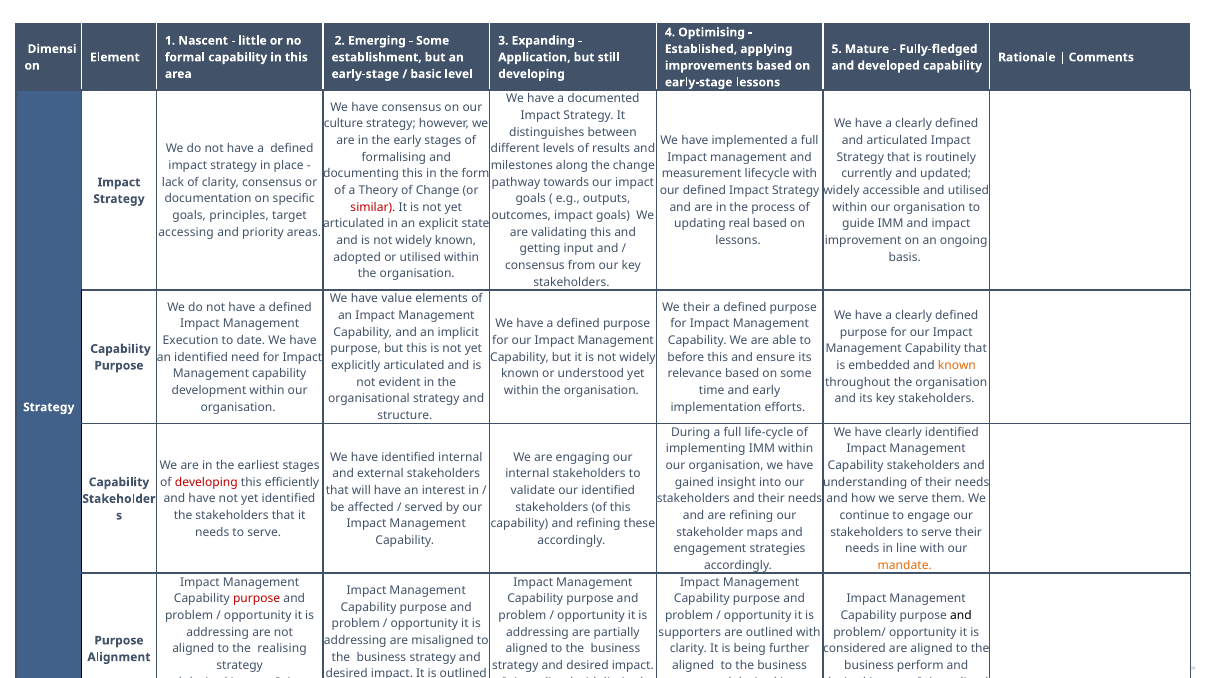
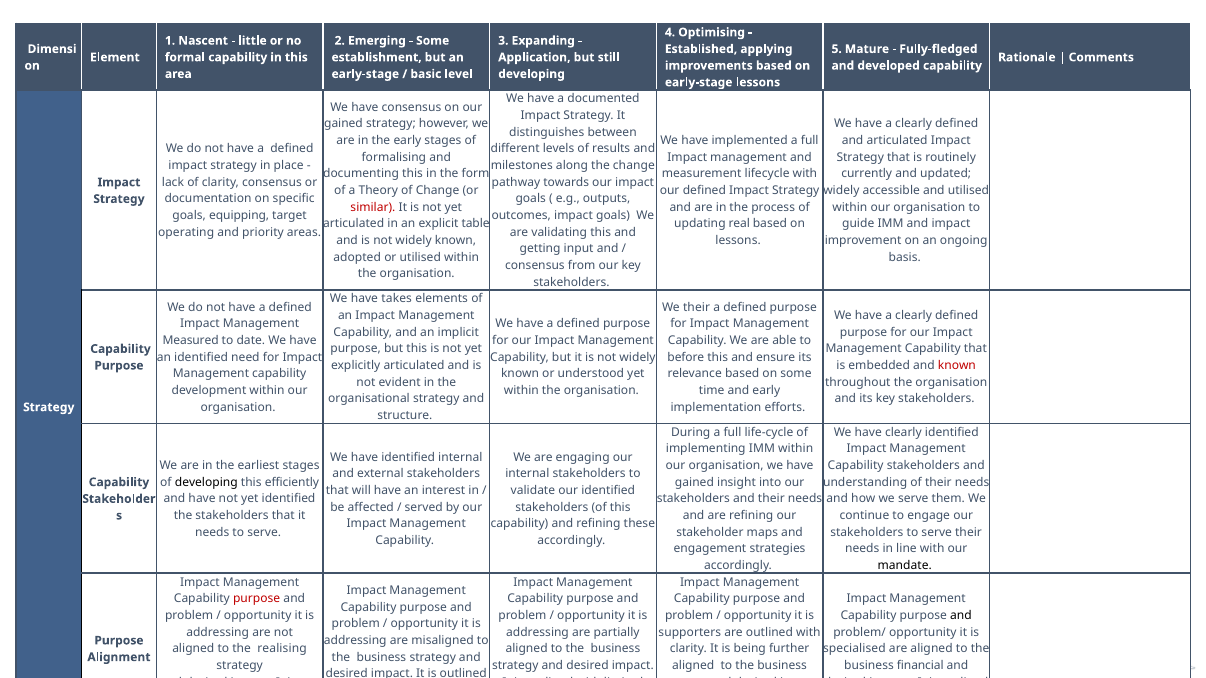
culture at (344, 124): culture -> gained
principles: principles -> equipping
state: state -> table
accessing: accessing -> operating
value: value -> takes
Execution: Execution -> Measured
known at (957, 366) colour: orange -> red
developing at (206, 482) colour: red -> black
mandate colour: orange -> black
considered: considered -> specialised
perform: perform -> financial
